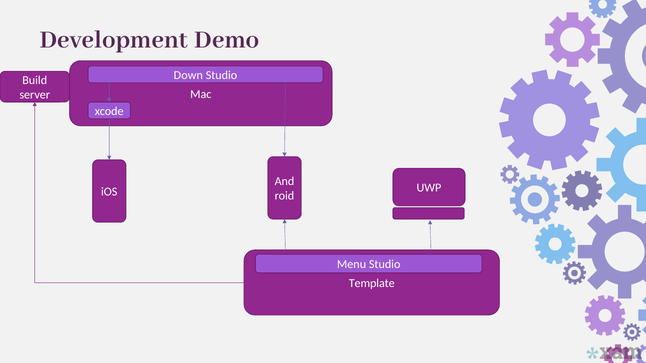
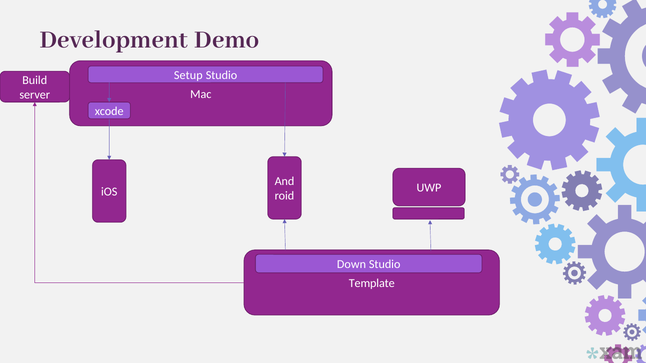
Down: Down -> Setup
Menu: Menu -> Down
